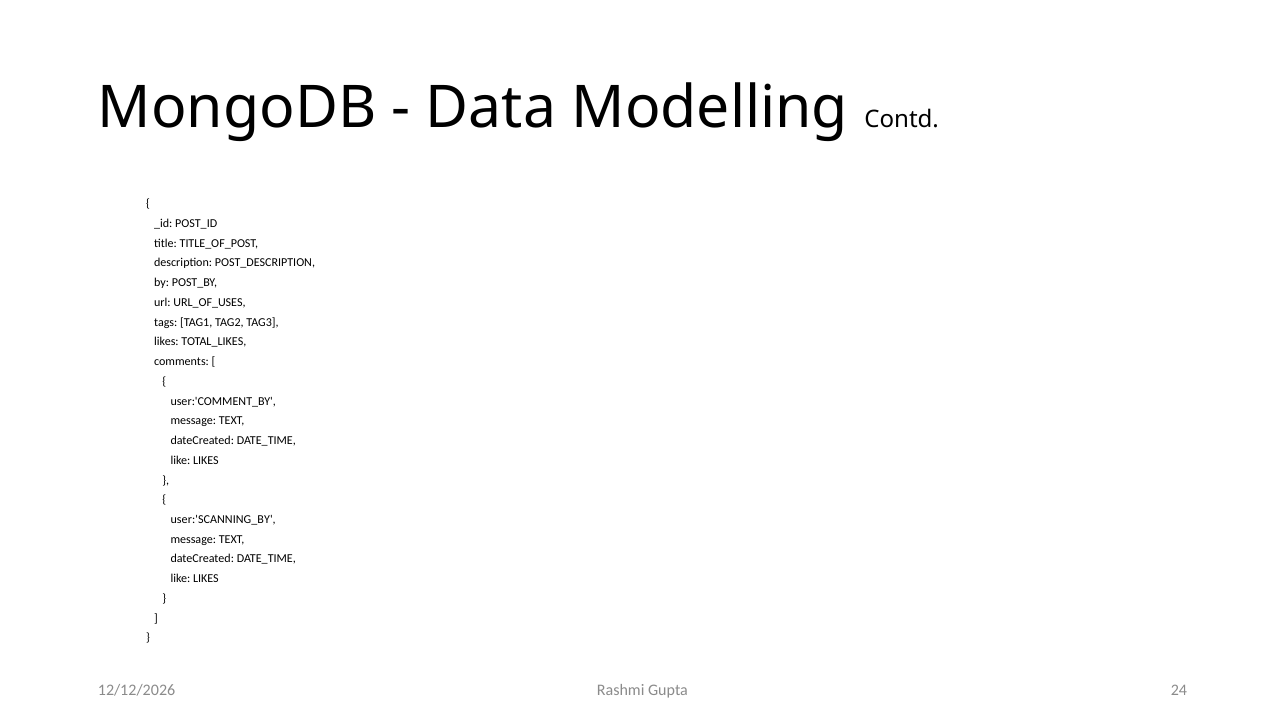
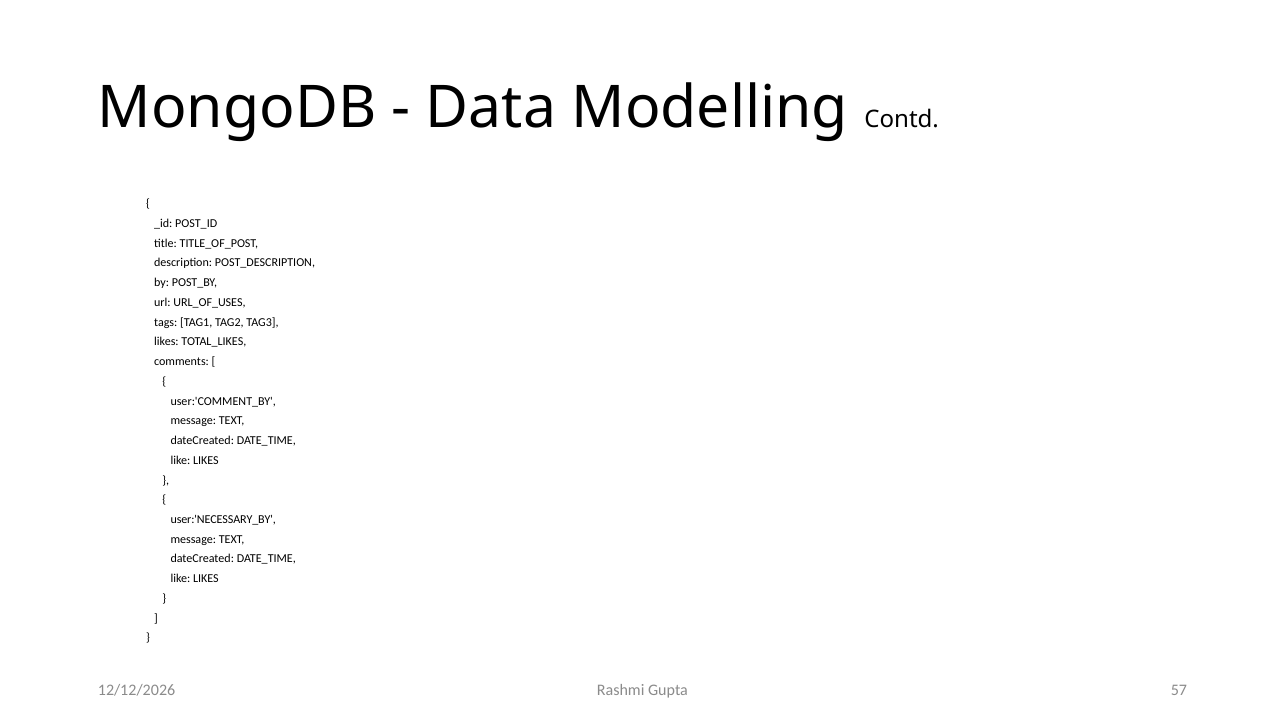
user:'SCANNING_BY: user:'SCANNING_BY -> user:'NECESSARY_BY
24: 24 -> 57
